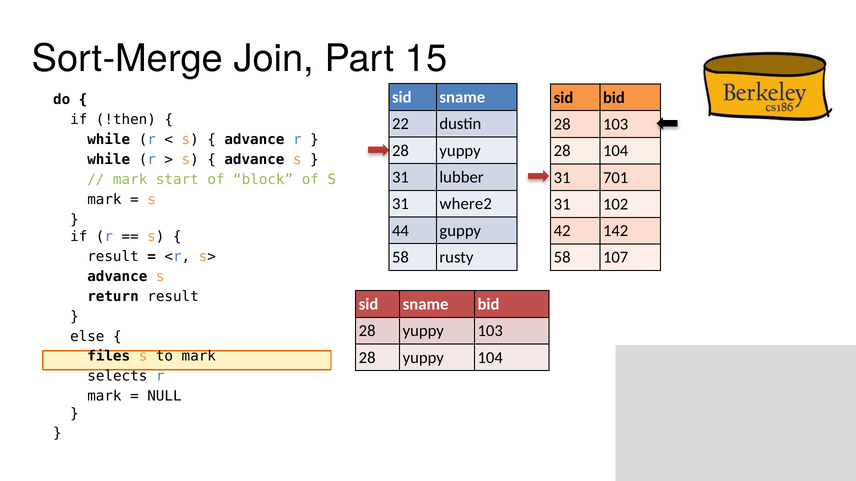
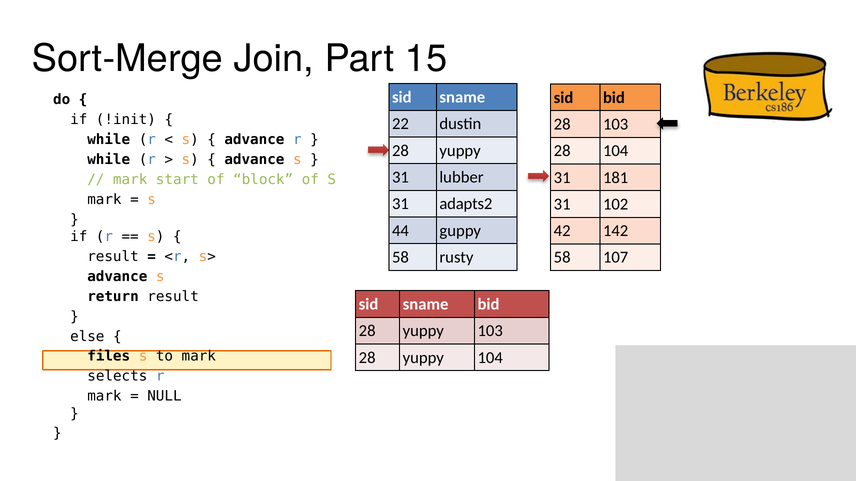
!then: !then -> !init
701: 701 -> 181
where2: where2 -> adapts2
